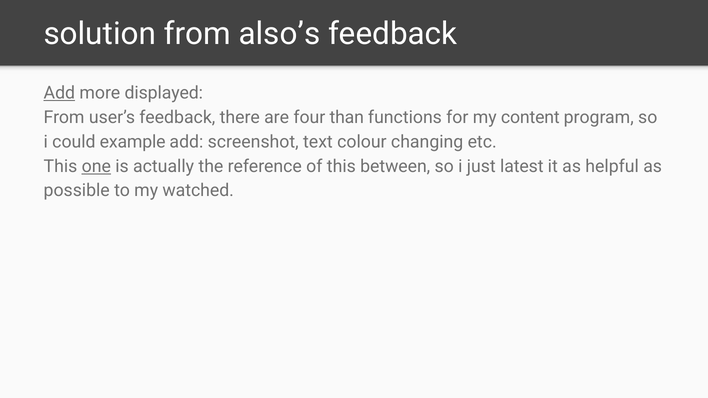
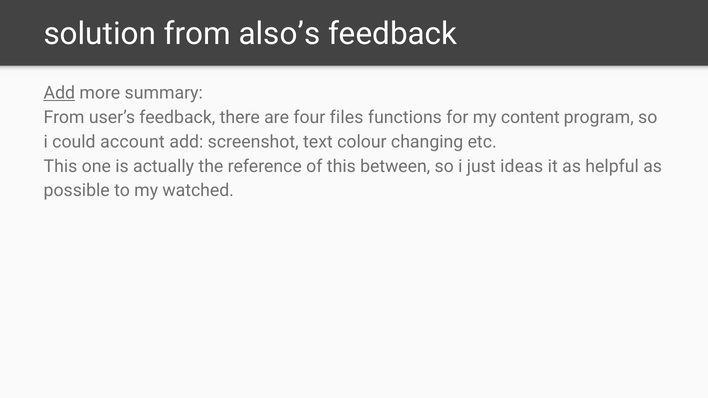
displayed: displayed -> summary
than: than -> files
example: example -> account
one underline: present -> none
latest: latest -> ideas
